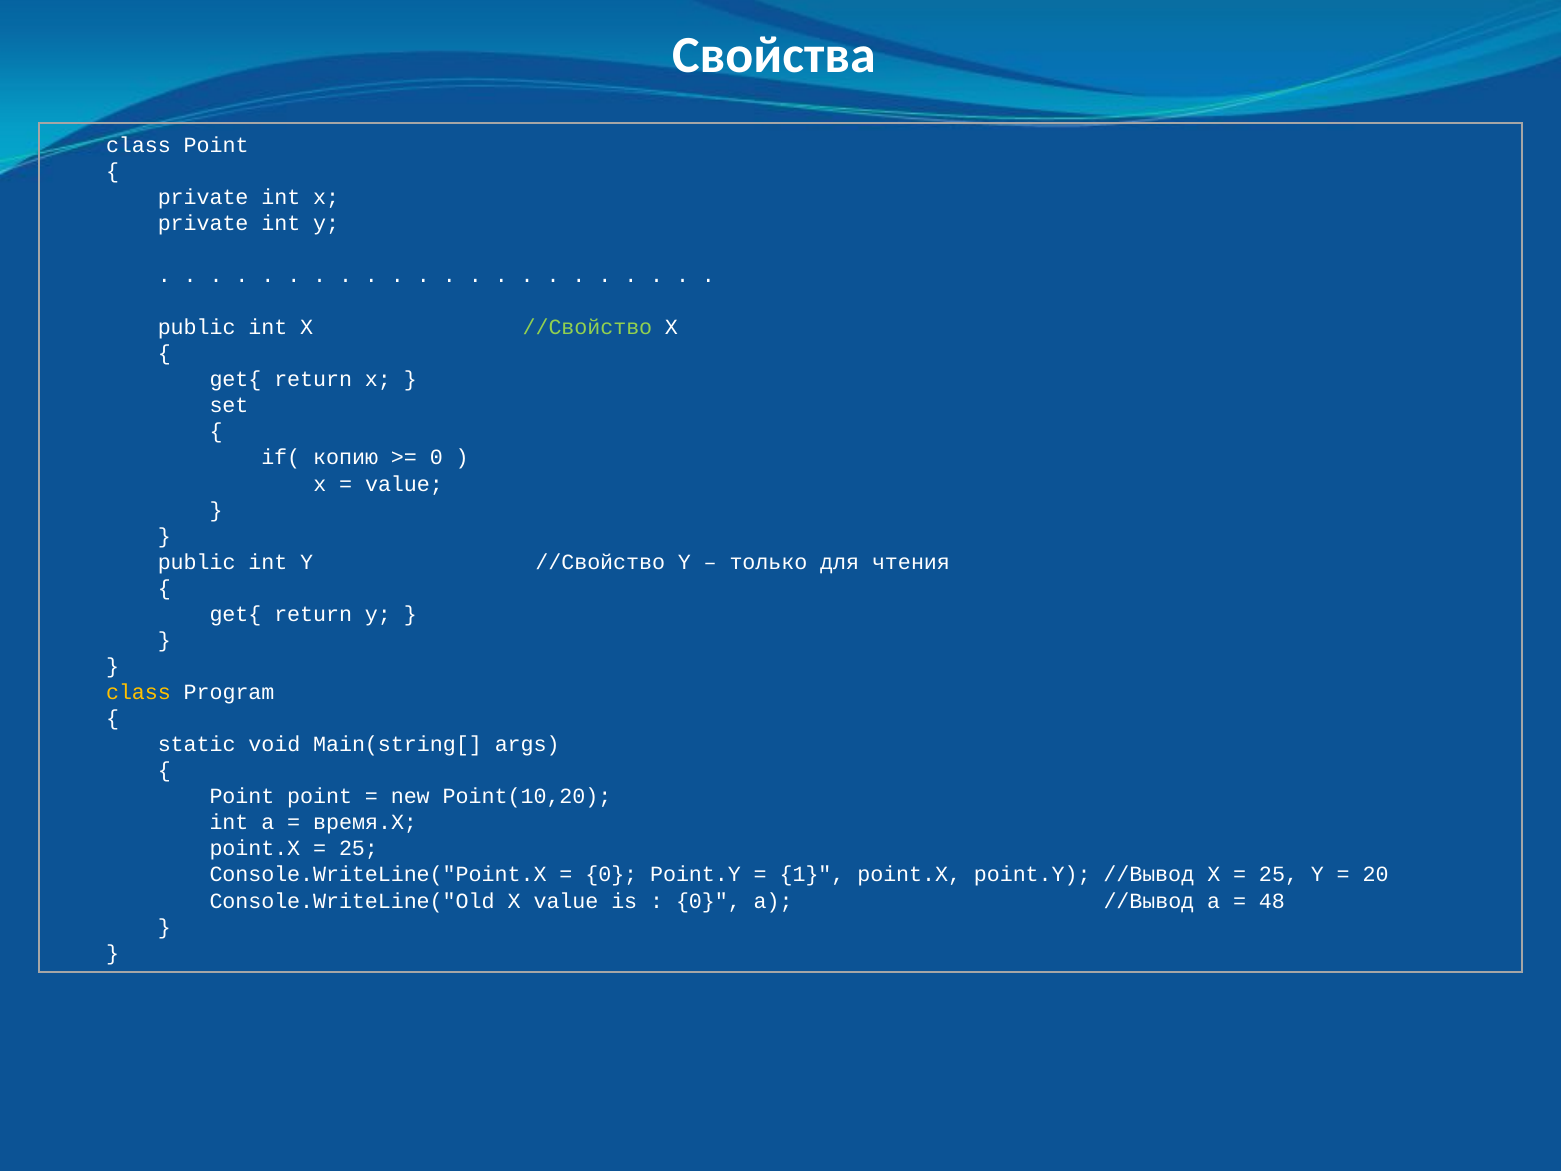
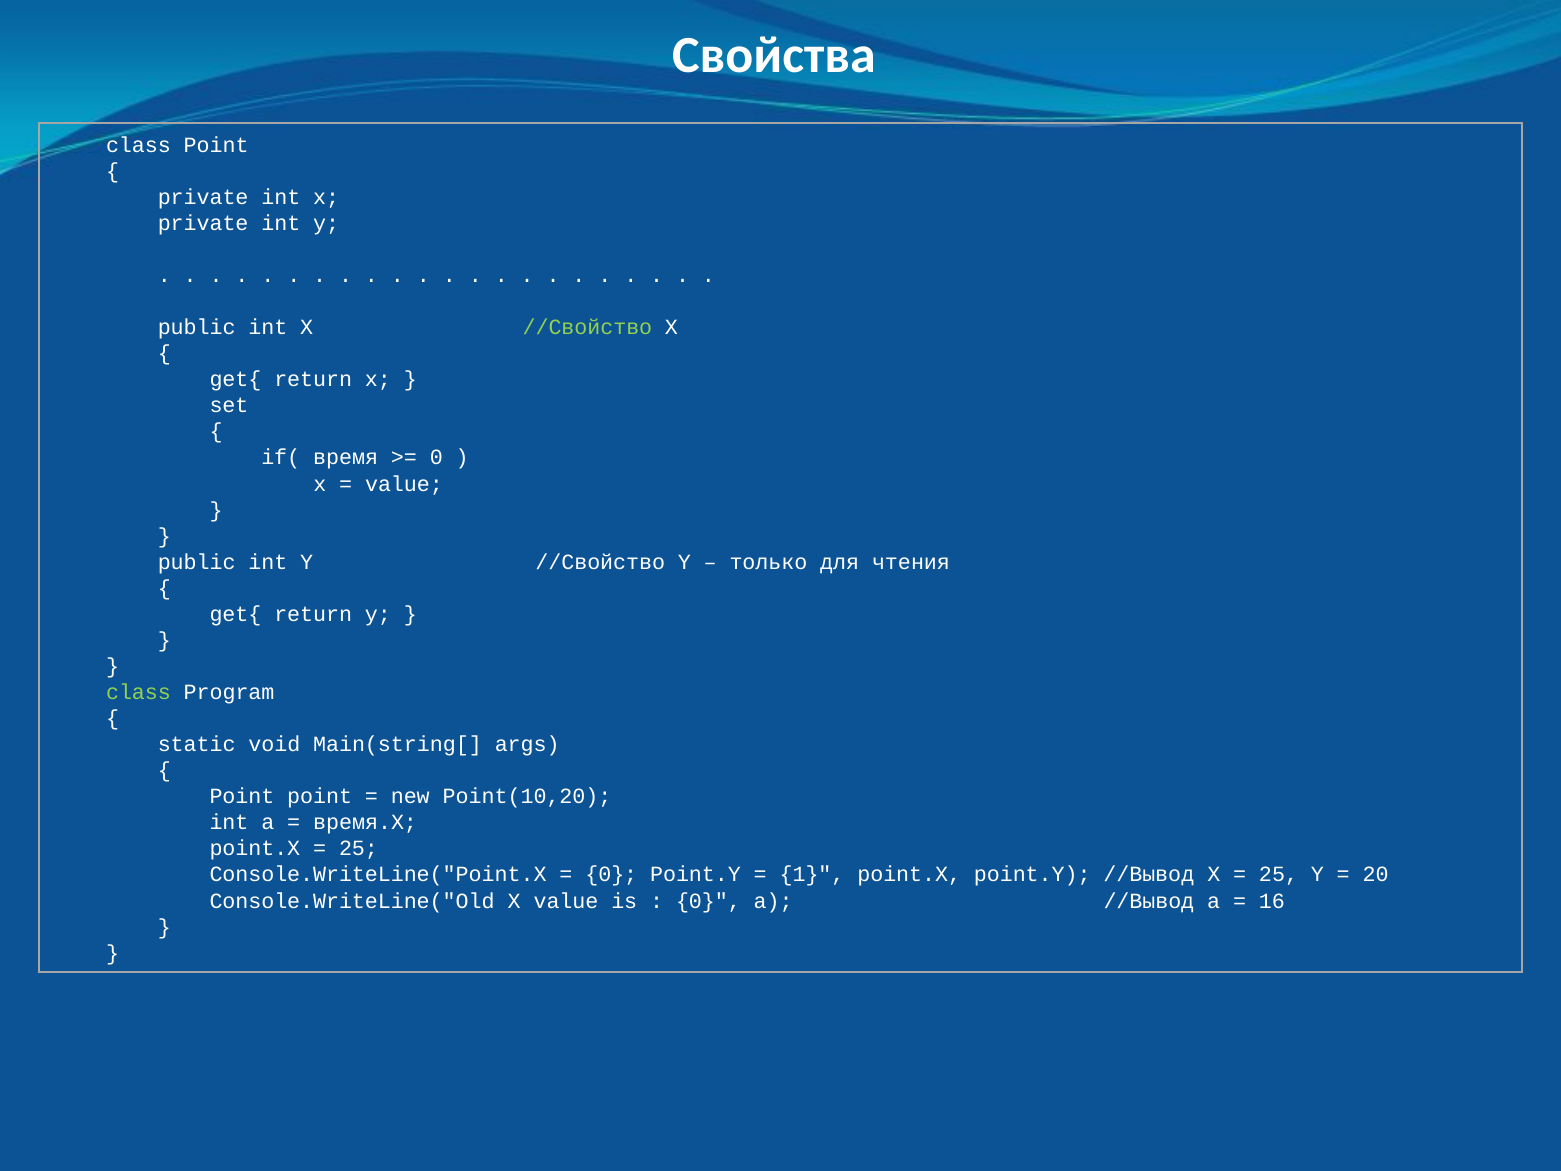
копию: копию -> время
class at (138, 692) colour: yellow -> light green
48: 48 -> 16
